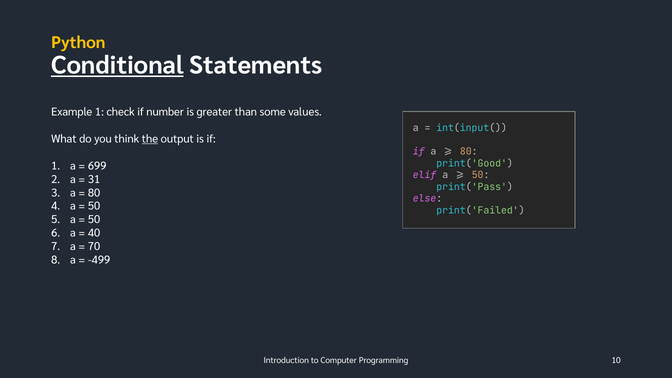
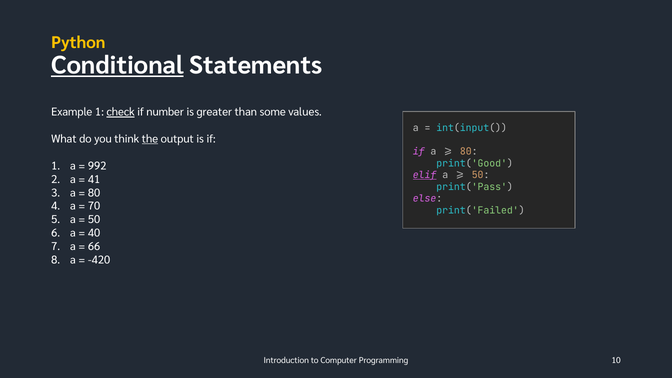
check underline: none -> present
699: 699 -> 992
elif underline: none -> present
31: 31 -> 41
50 at (94, 206): 50 -> 70
70: 70 -> 66
-499: -499 -> -420
